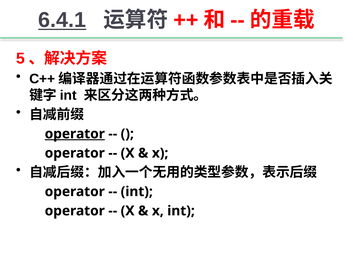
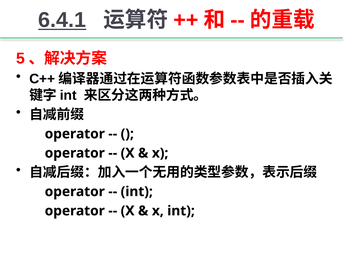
operator at (75, 134) underline: present -> none
